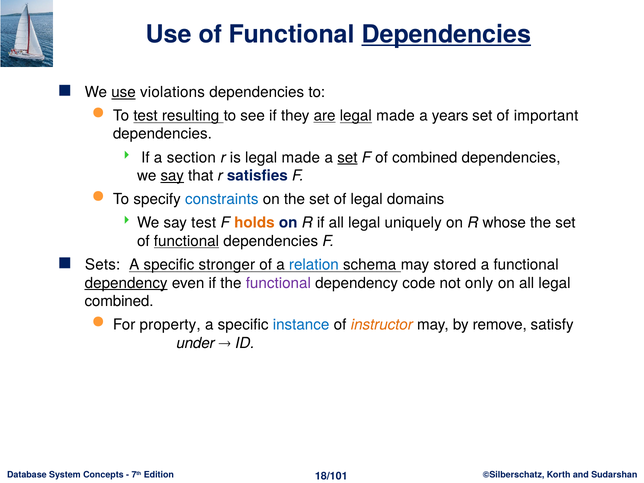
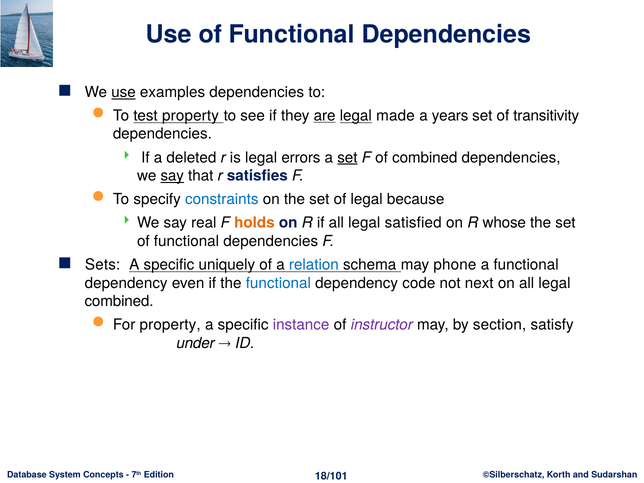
Dependencies at (446, 35) underline: present -> none
violations: violations -> examples
test resulting: resulting -> property
important: important -> transitivity
section: section -> deleted
is legal made: made -> errors
domains: domains -> because
say test: test -> real
uniquely: uniquely -> satisfied
functional at (186, 241) underline: present -> none
stronger: stronger -> uniquely
stored: stored -> phone
dependency at (126, 283) underline: present -> none
functional at (278, 283) colour: purple -> blue
only: only -> next
instance colour: blue -> purple
instructor colour: orange -> purple
remove: remove -> section
